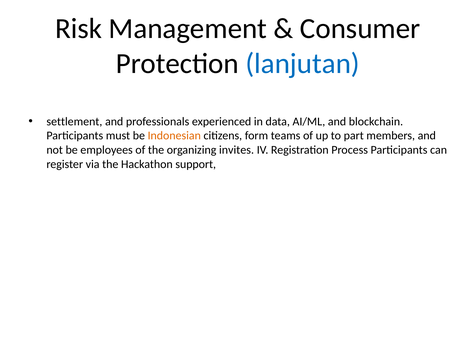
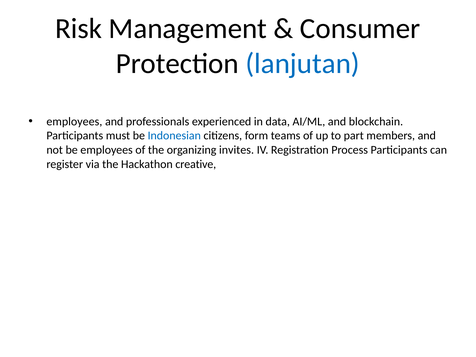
settlement at (74, 121): settlement -> employees
Indonesian colour: orange -> blue
support: support -> creative
